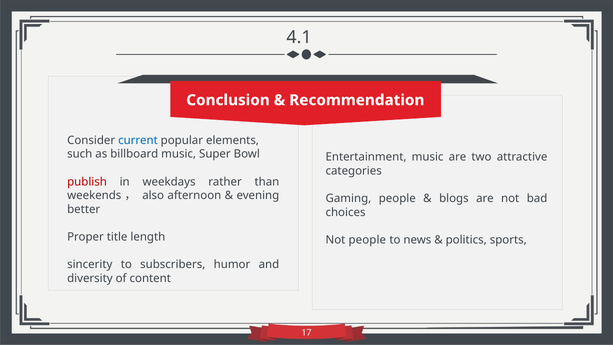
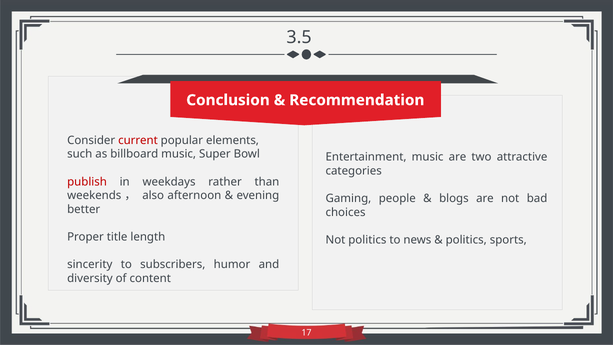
4.1: 4.1 -> 3.5
current colour: blue -> red
Not people: people -> politics
